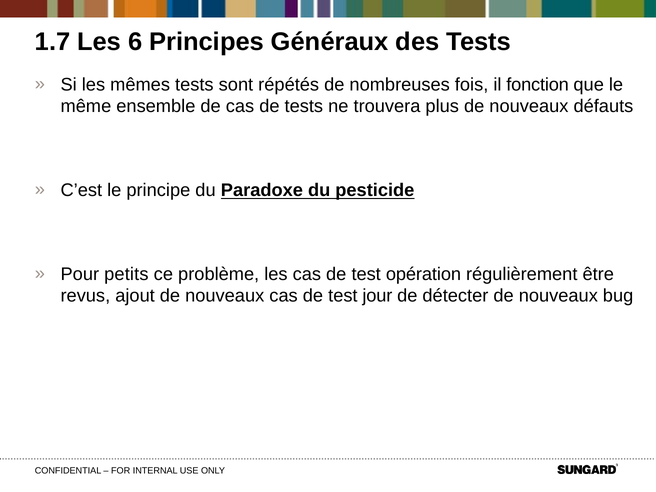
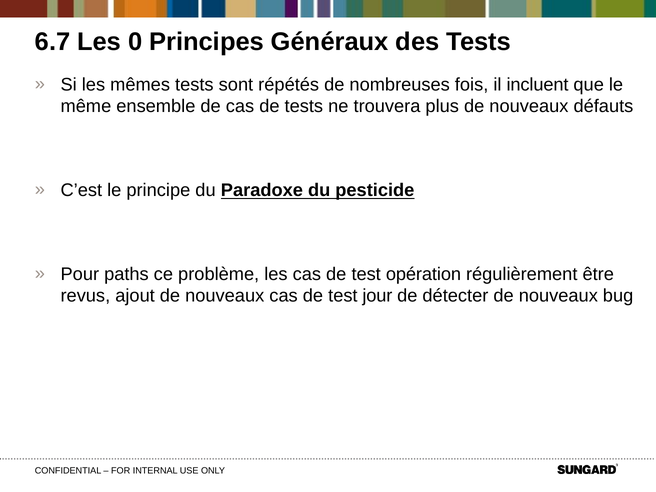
1.7: 1.7 -> 6.7
6: 6 -> 0
fonction: fonction -> incluent
petits: petits -> paths
